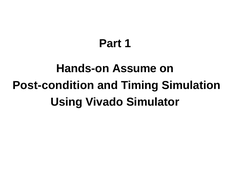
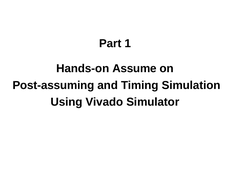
Post-condition: Post-condition -> Post-assuming
